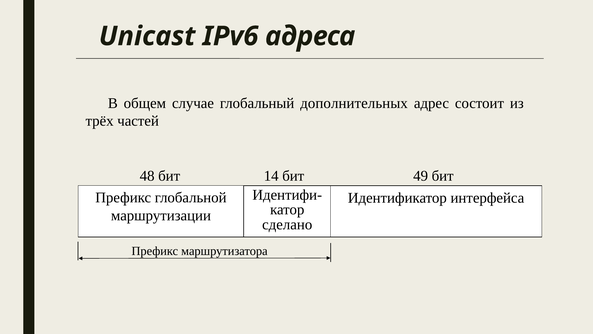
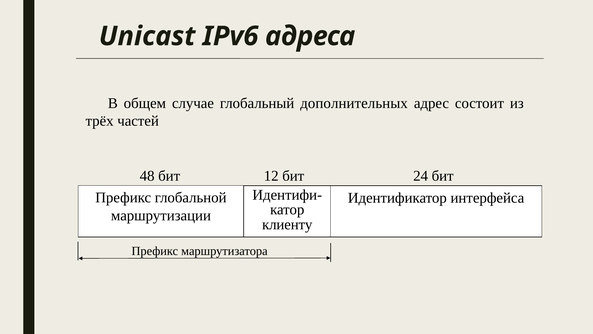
14: 14 -> 12
49: 49 -> 24
сделано: сделано -> клиенту
